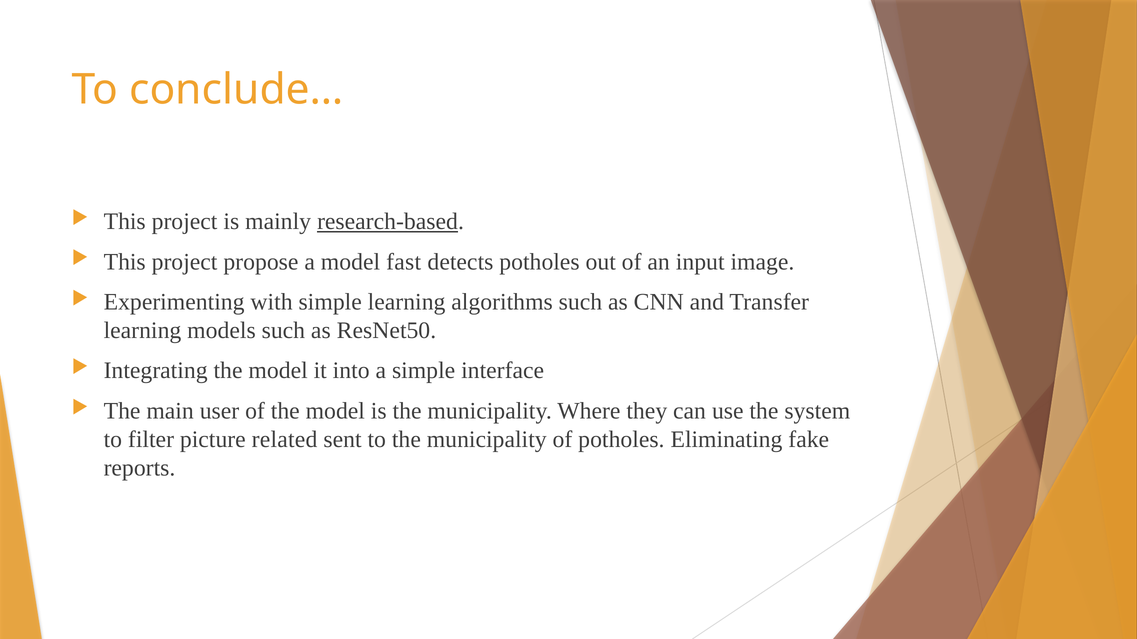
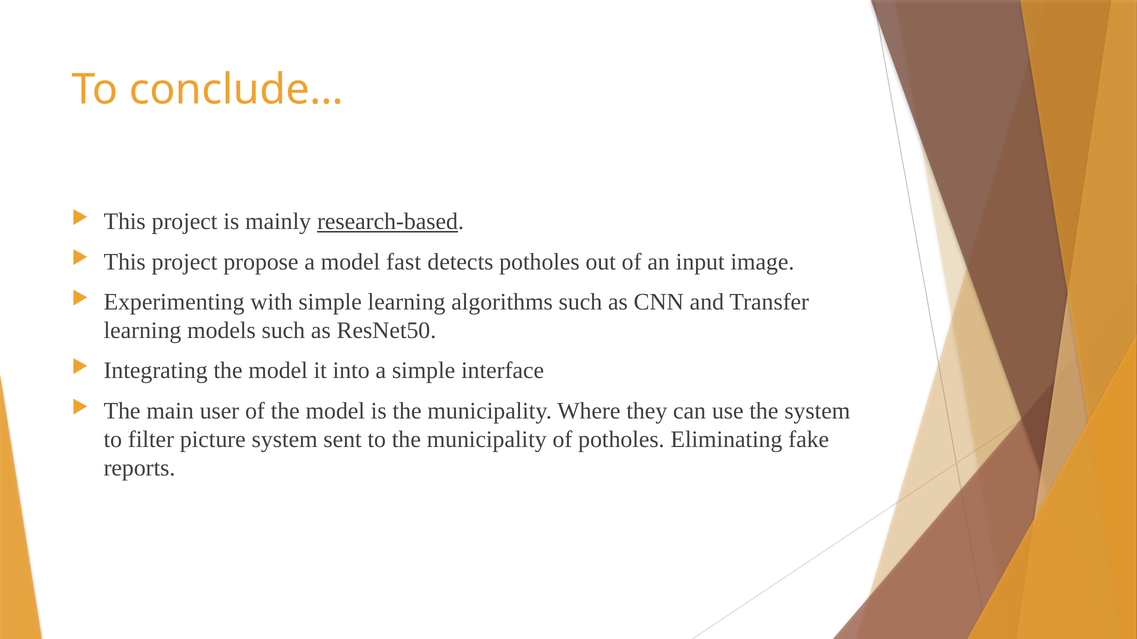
picture related: related -> system
